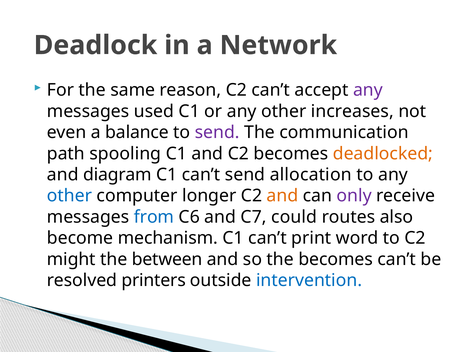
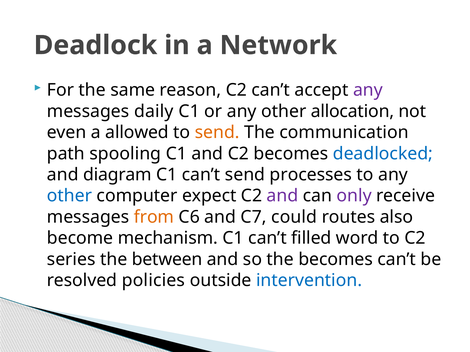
used: used -> daily
increases: increases -> allocation
balance: balance -> allowed
send at (217, 133) colour: purple -> orange
deadlocked colour: orange -> blue
allocation: allocation -> processes
longer: longer -> expect
and at (282, 196) colour: orange -> purple
from colour: blue -> orange
print: print -> filled
might: might -> series
printers: printers -> policies
